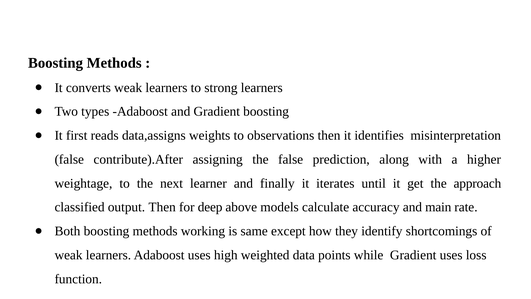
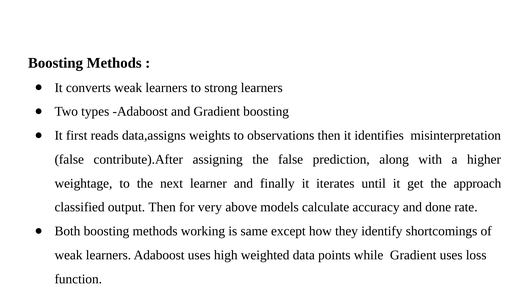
deep: deep -> very
main: main -> done
